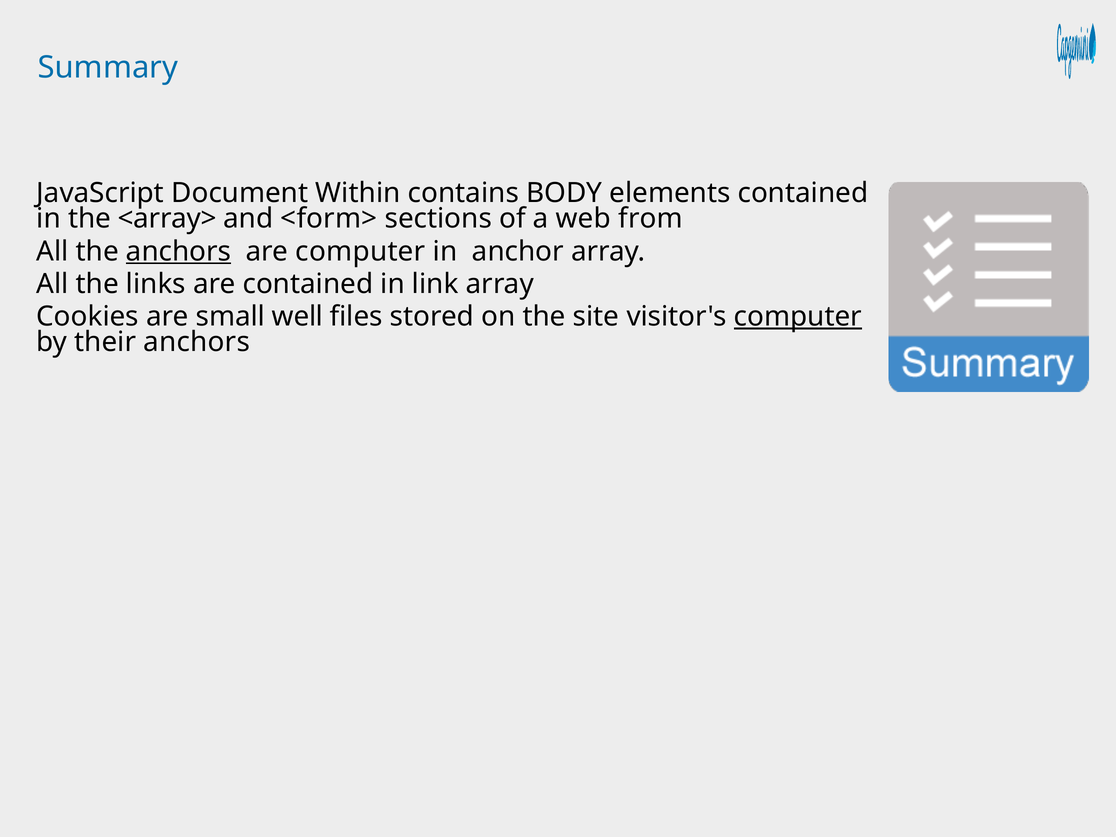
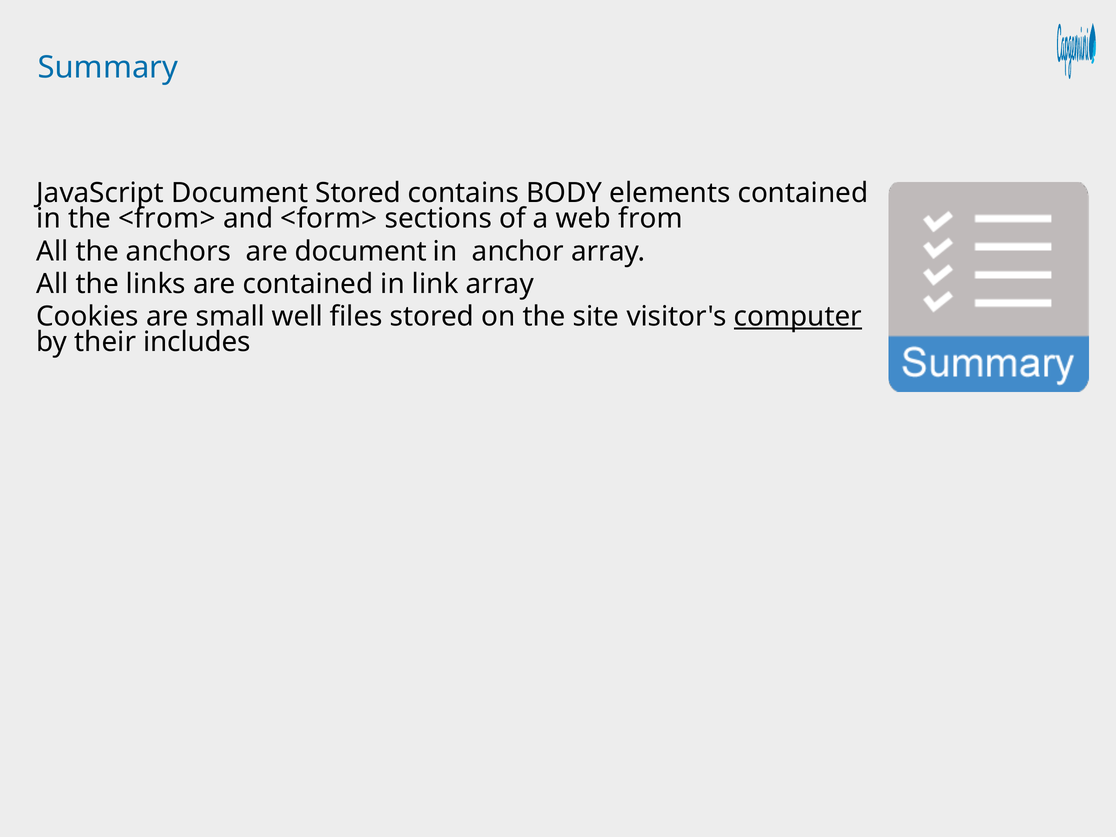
Document Within: Within -> Stored
<array>: <array> -> <from>
anchors at (179, 251) underline: present -> none
are computer: computer -> document
their anchors: anchors -> includes
